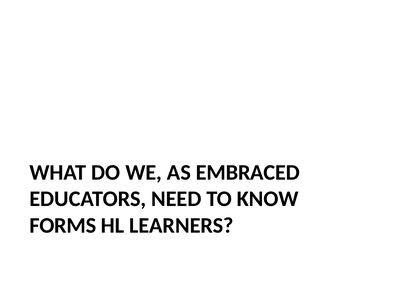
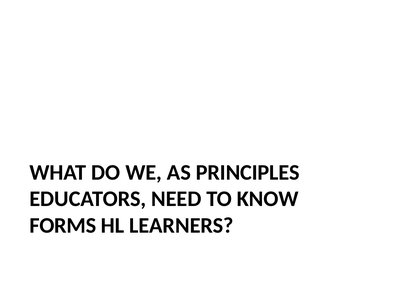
EMBRACED: EMBRACED -> PRINCIPLES
